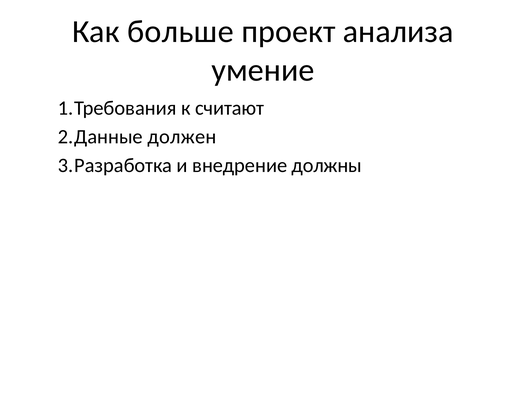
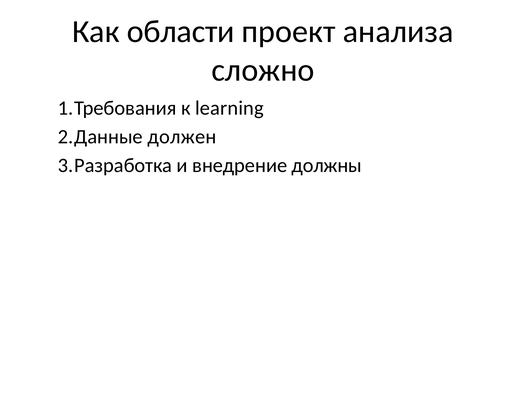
больше: больше -> области
умение: умение -> сложно
считают: считают -> learning
